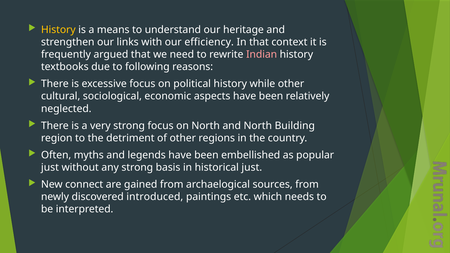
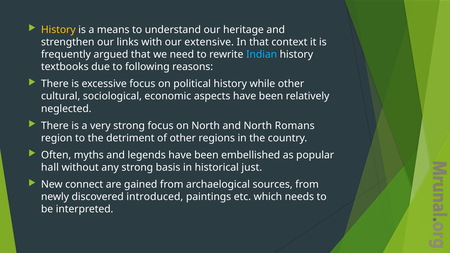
efficiency: efficiency -> extensive
Indian colour: pink -> light blue
Building: Building -> Romans
just at (50, 168): just -> hall
